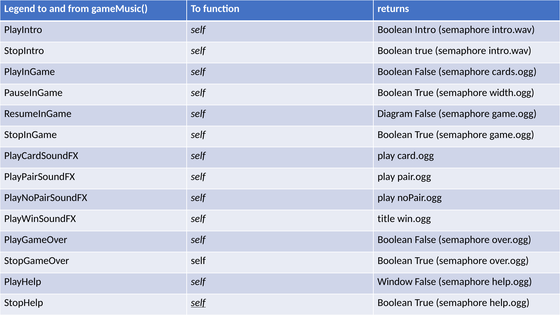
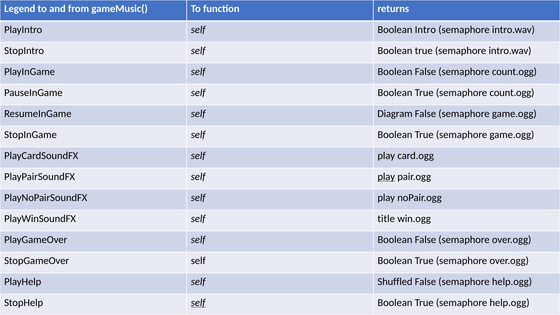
False semaphore cards.ogg: cards.ogg -> count.ogg
True semaphore width.ogg: width.ogg -> count.ogg
play at (386, 177) underline: none -> present
Window: Window -> Shuffled
